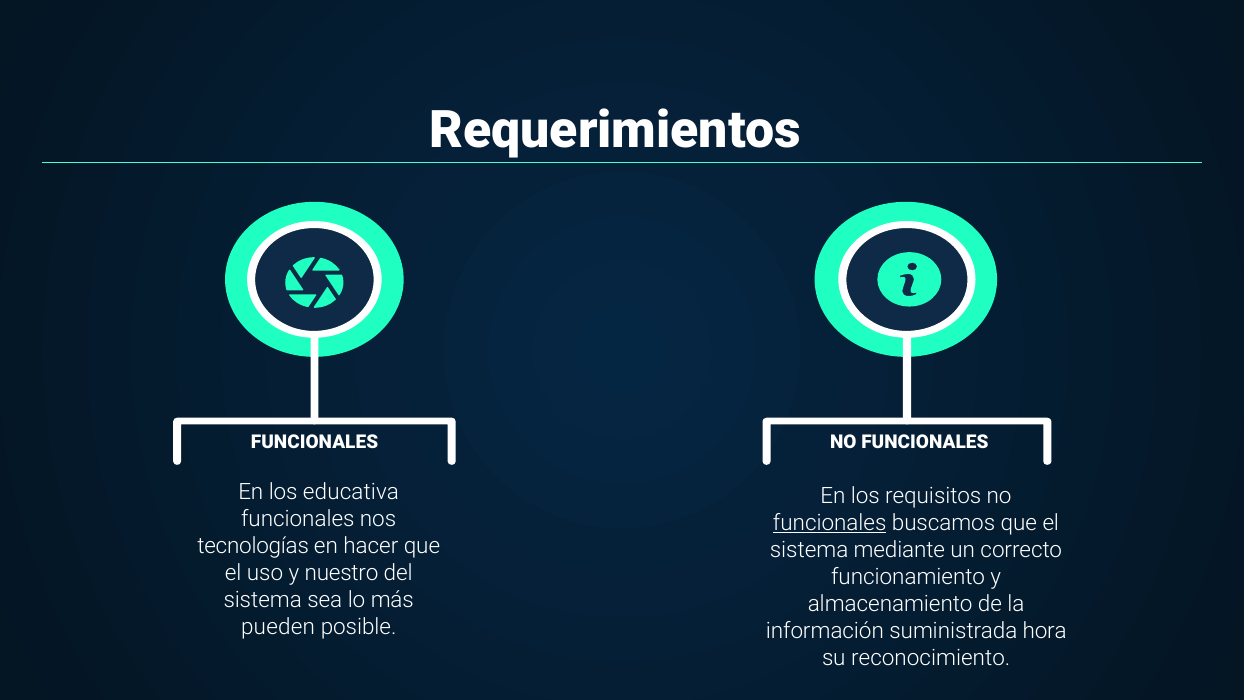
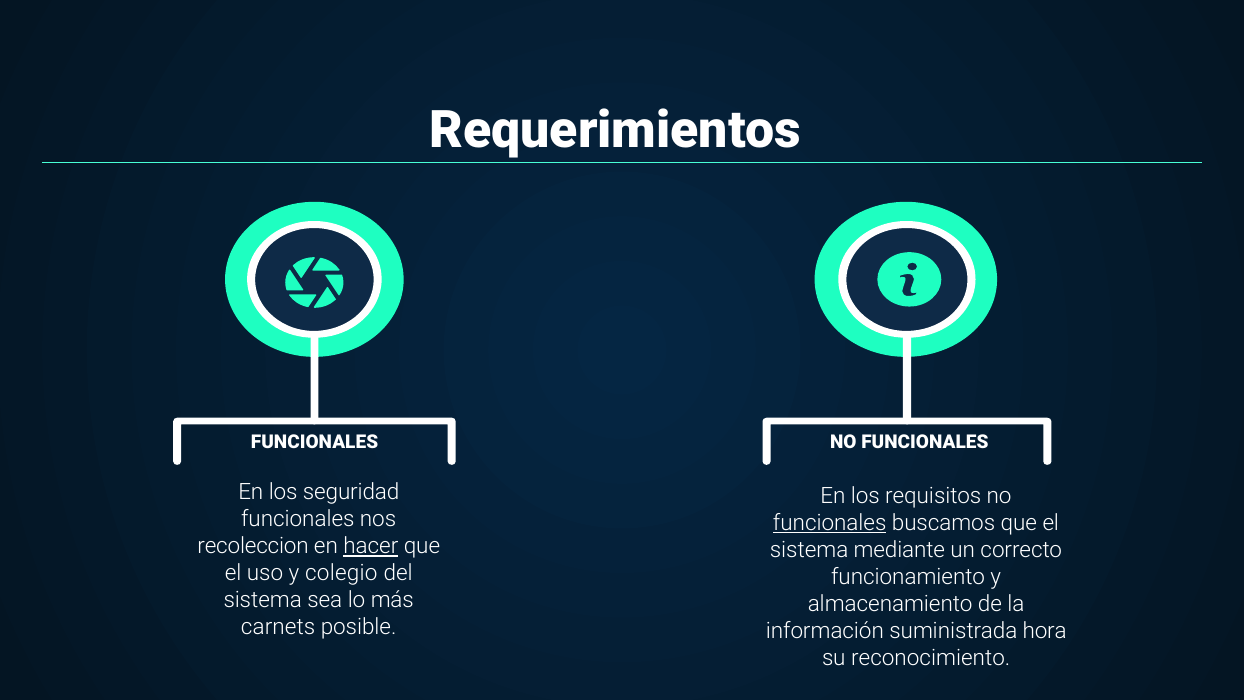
educativa: educativa -> seguridad
tecnologías: tecnologías -> recoleccion
hacer underline: none -> present
nuestro: nuestro -> colegio
pueden: pueden -> carnets
